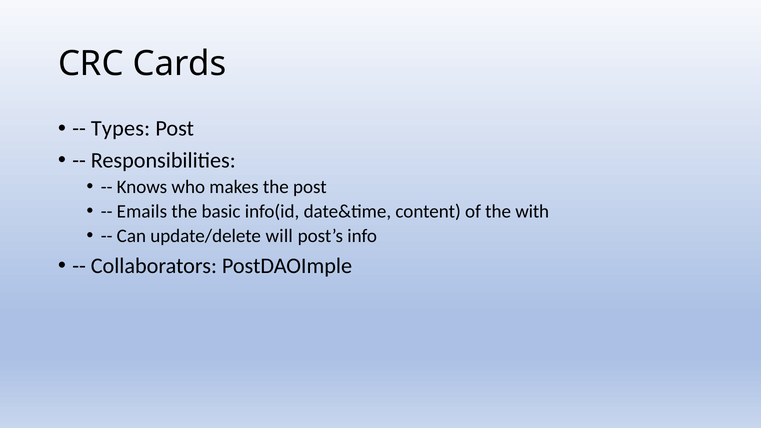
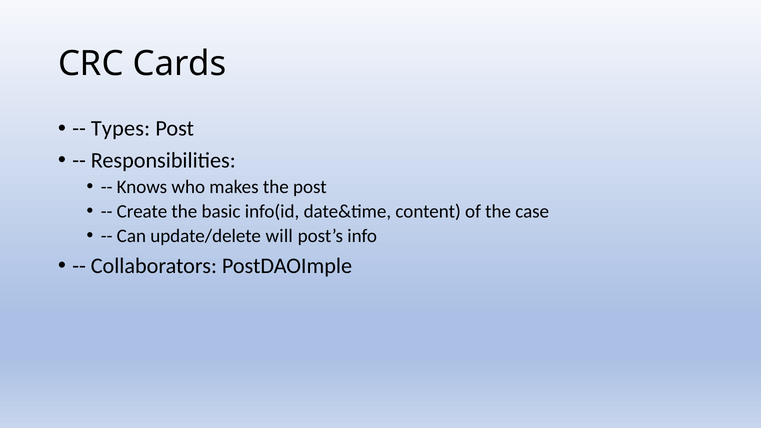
Emails: Emails -> Create
with: with -> case
